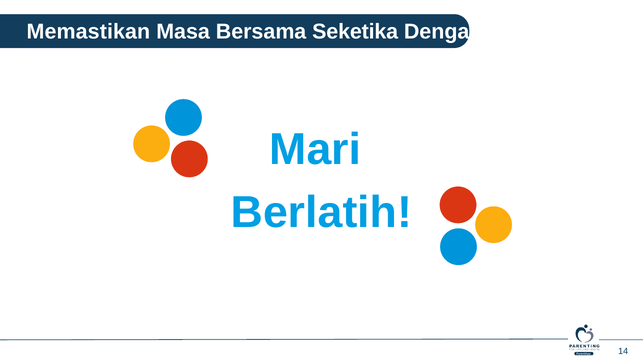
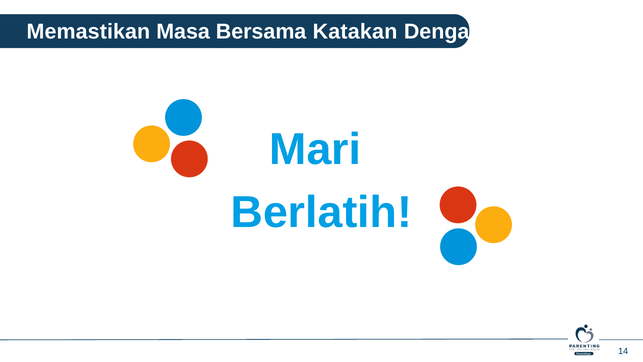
Seketika: Seketika -> Katakan
